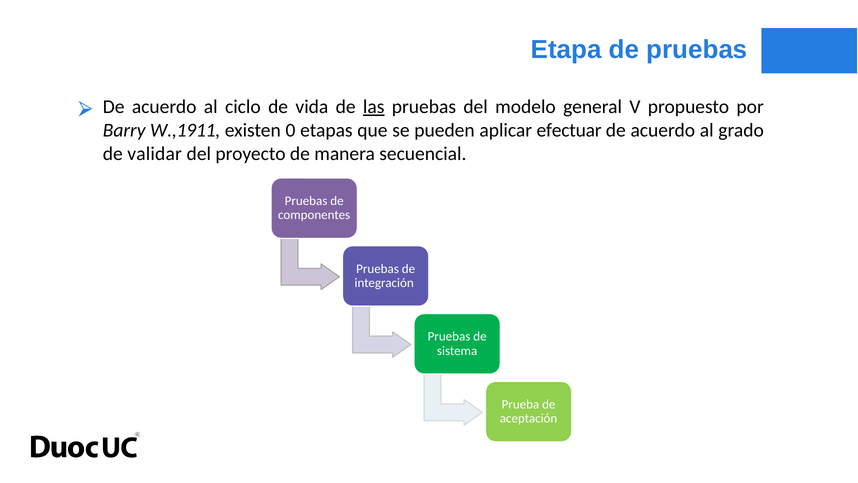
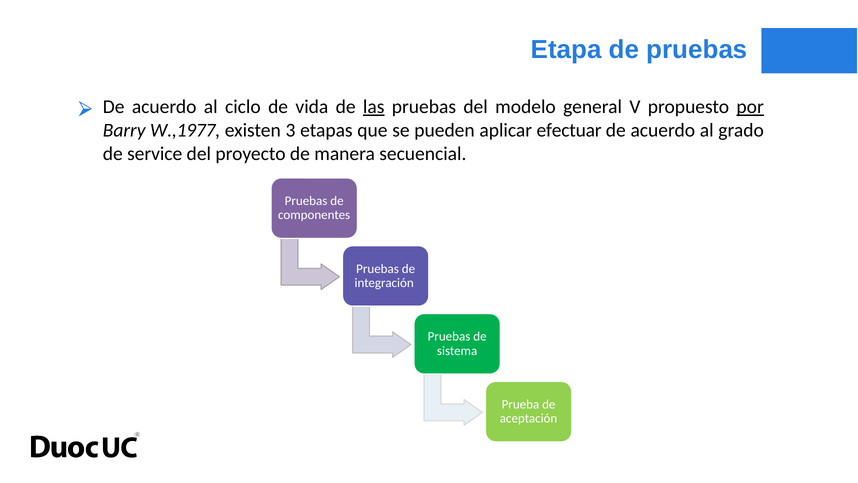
por underline: none -> present
W.,1911: W.,1911 -> W.,1977
0: 0 -> 3
validar: validar -> service
